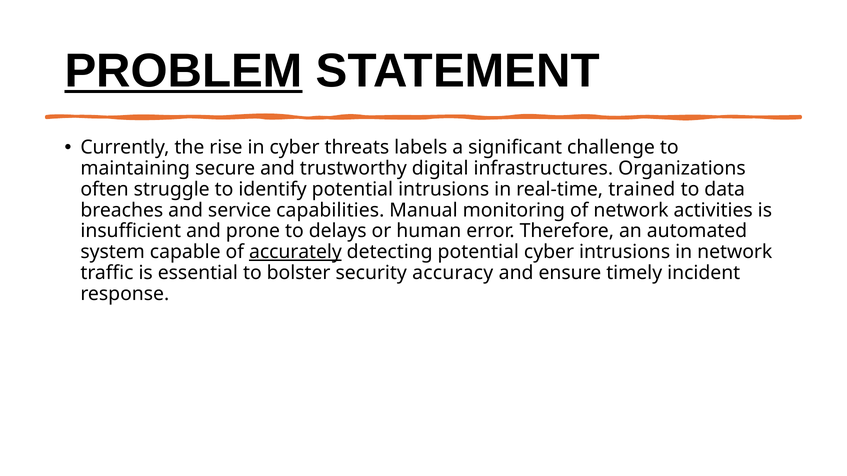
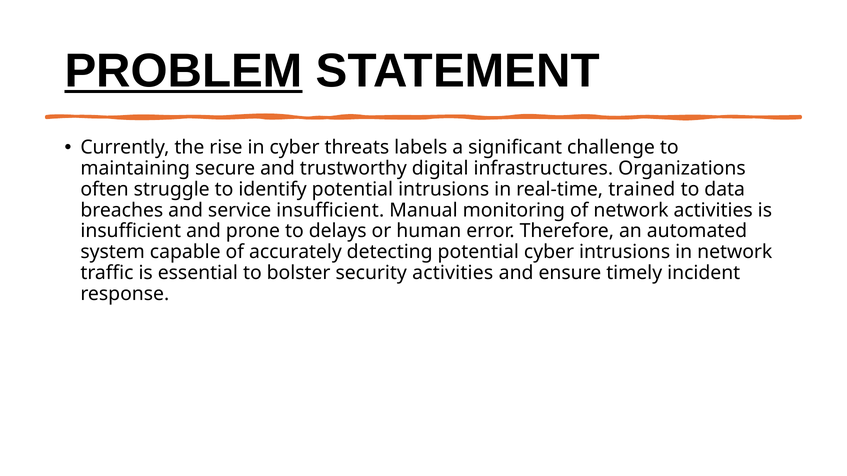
service capabilities: capabilities -> insufficient
accurately underline: present -> none
security accuracy: accuracy -> activities
